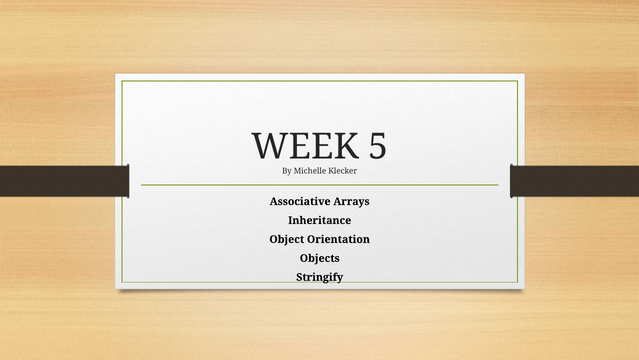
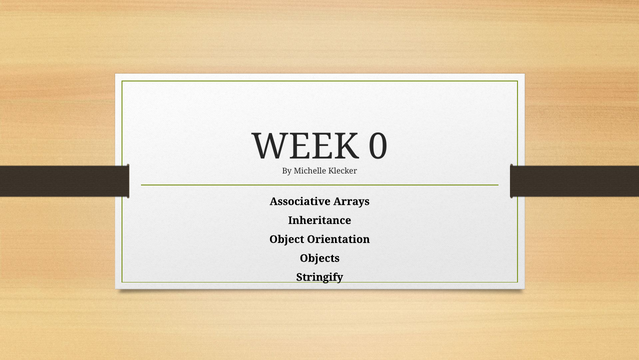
5: 5 -> 0
